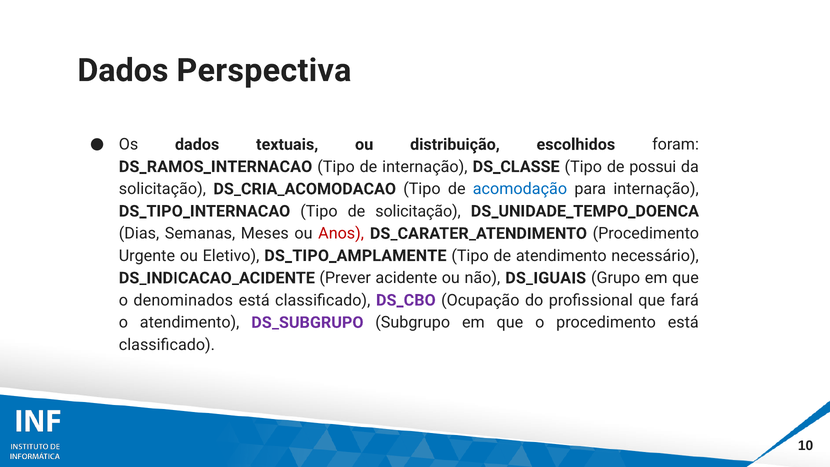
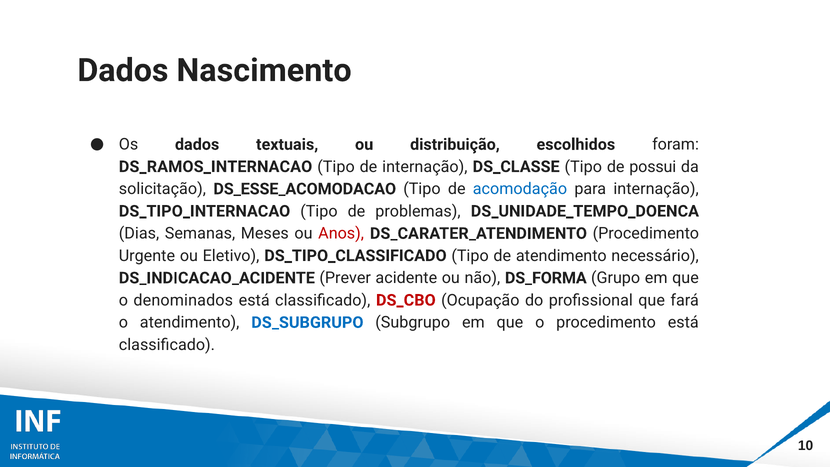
Perspectiva: Perspectiva -> Nascimento
DS_CRIA_ACOMODACAO: DS_CRIA_ACOMODACAO -> DS_ESSE_ACOMODACAO
de solicitação: solicitação -> problemas
DS_TIPO_AMPLAMENTE: DS_TIPO_AMPLAMENTE -> DS_TIPO_CLASSIFICADO
DS_IGUAIS: DS_IGUAIS -> DS_FORMA
DS_CBO colour: purple -> red
DS_SUBGRUPO colour: purple -> blue
